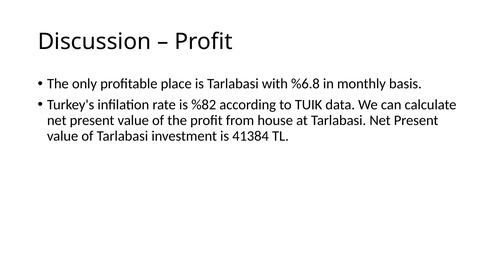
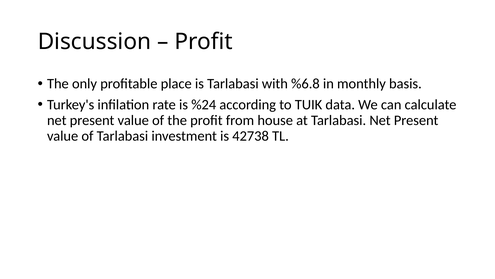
%82: %82 -> %24
41384: 41384 -> 42738
